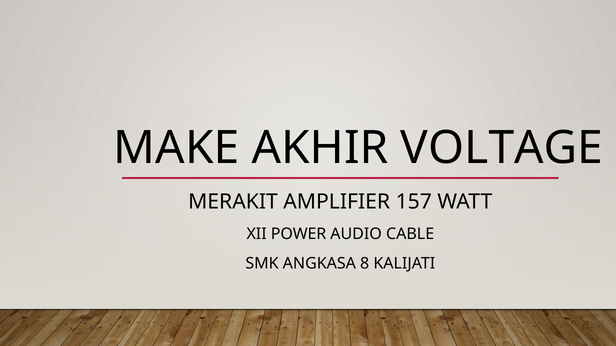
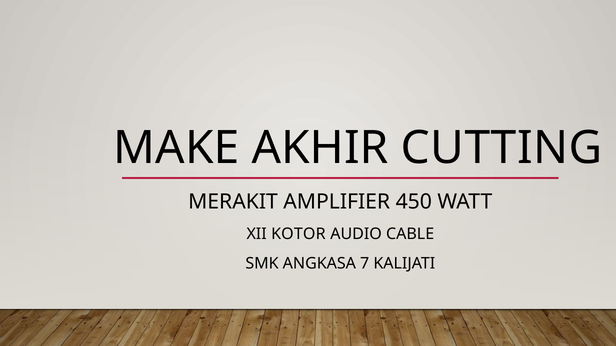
VOLTAGE: VOLTAGE -> CUTTING
157: 157 -> 450
POWER: POWER -> KOTOR
8: 8 -> 7
